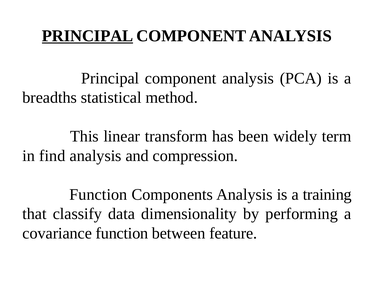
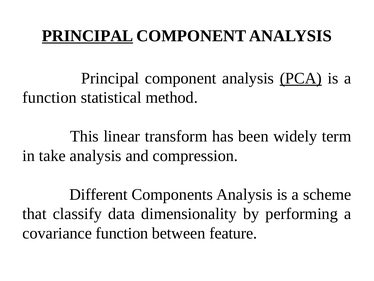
PCA underline: none -> present
breadths at (50, 97): breadths -> function
find: find -> take
Function at (98, 194): Function -> Different
training: training -> scheme
